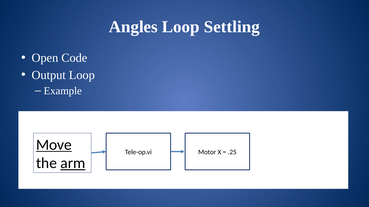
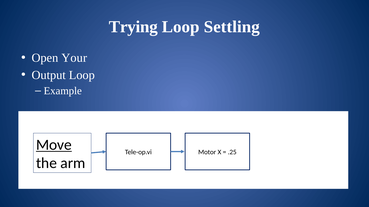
Angles: Angles -> Trying
Code: Code -> Your
arm underline: present -> none
